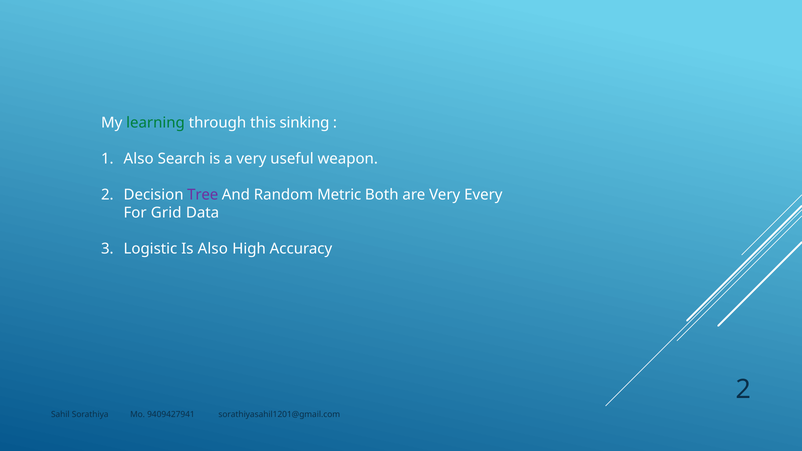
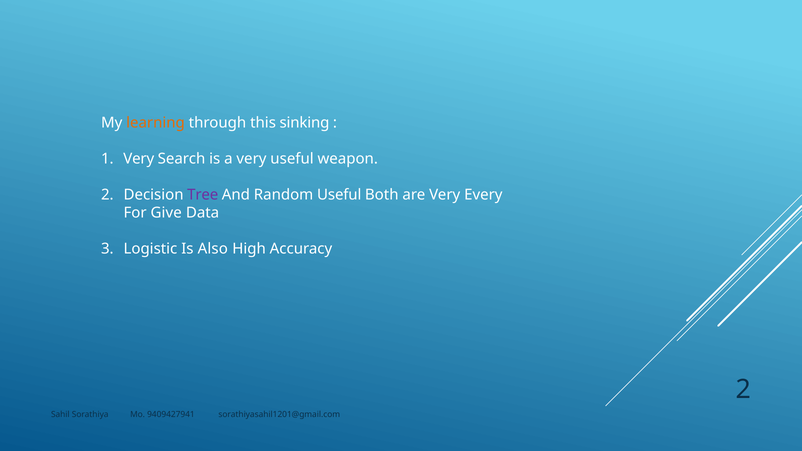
learning colour: green -> orange
Also at (139, 159): Also -> Very
Random Metric: Metric -> Useful
Grid: Grid -> Give
